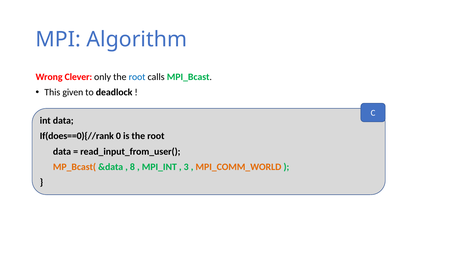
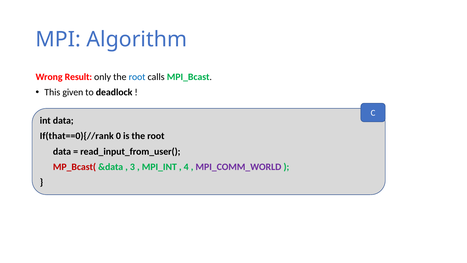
Clever: Clever -> Result
If(does==0){//rank: If(does==0){//rank -> If(that==0){//rank
MP_Bcast( colour: orange -> red
8: 8 -> 3
3: 3 -> 4
MPI_COMM_WORLD colour: orange -> purple
